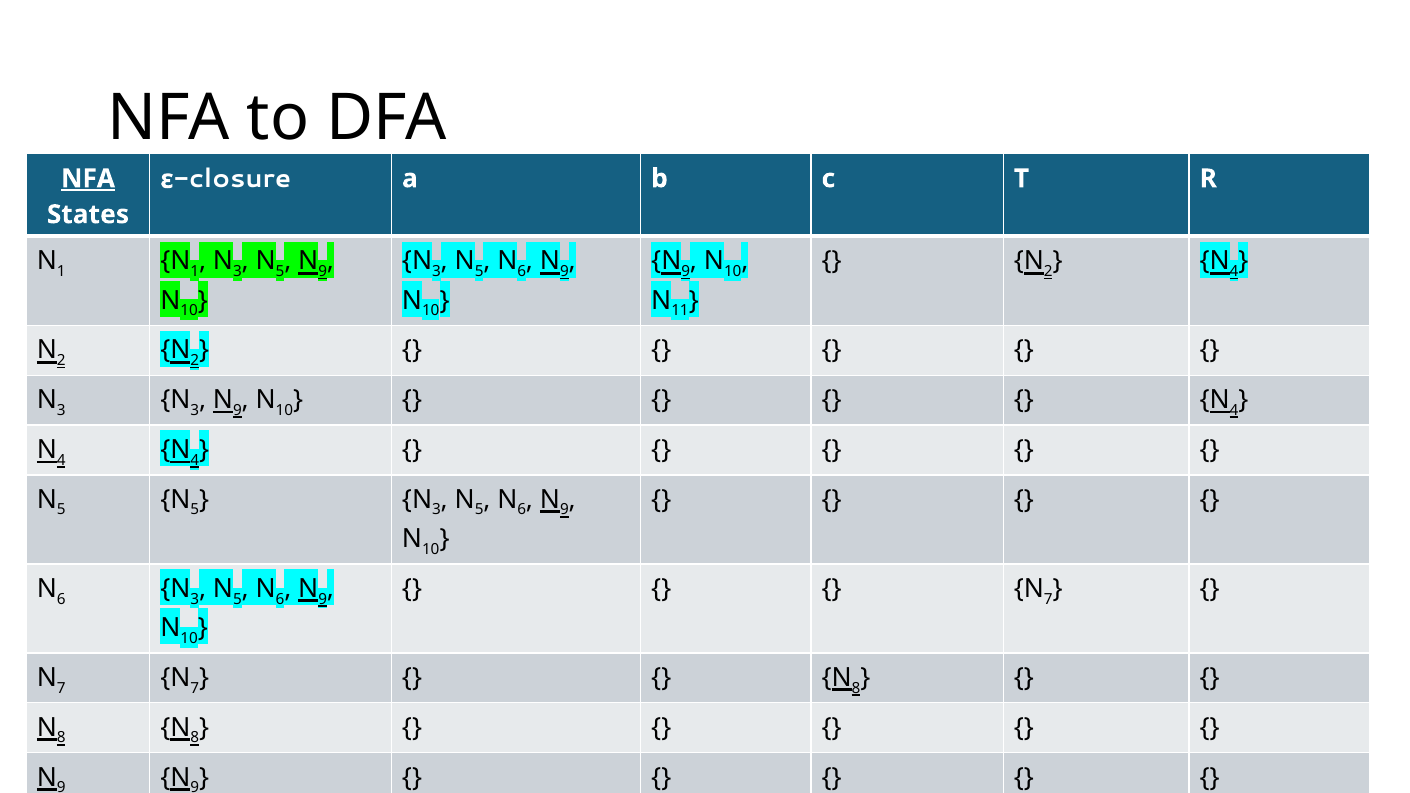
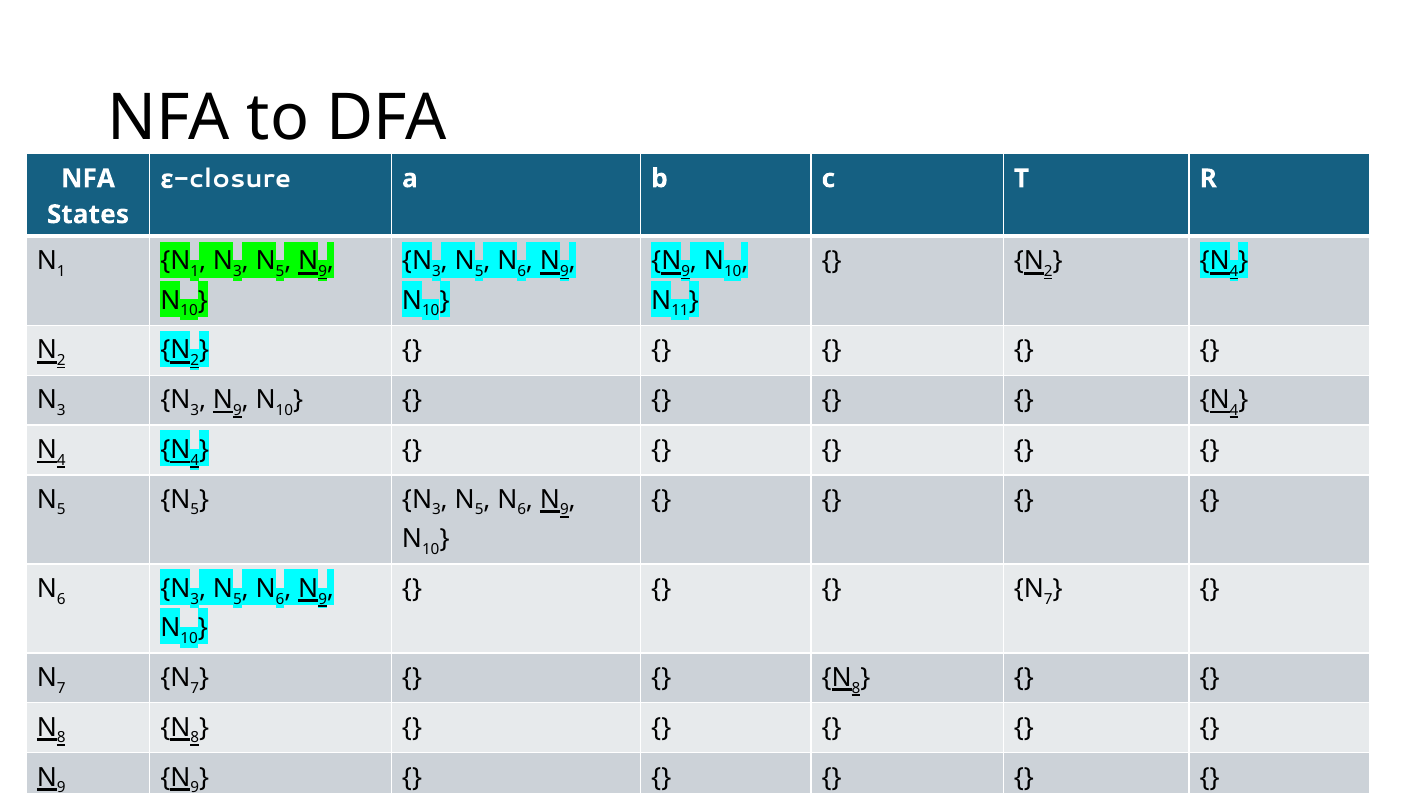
NFA at (88, 179) underline: present -> none
